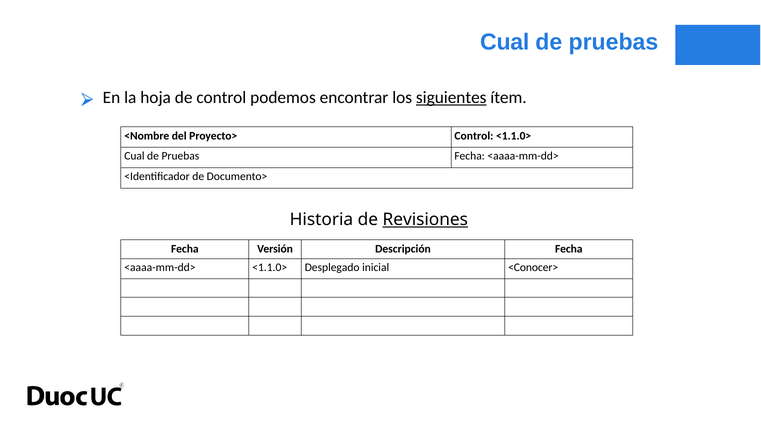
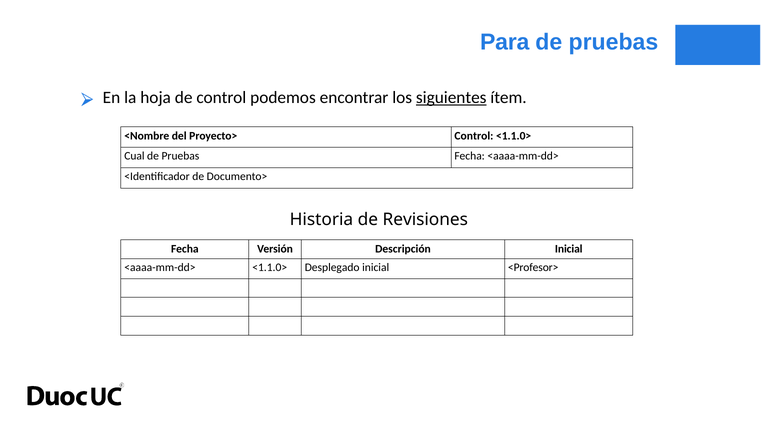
Cual at (505, 42): Cual -> Para
Revisiones underline: present -> none
Descripción Fecha: Fecha -> Inicial
<Conocer>: <Conocer> -> <Profesor>
